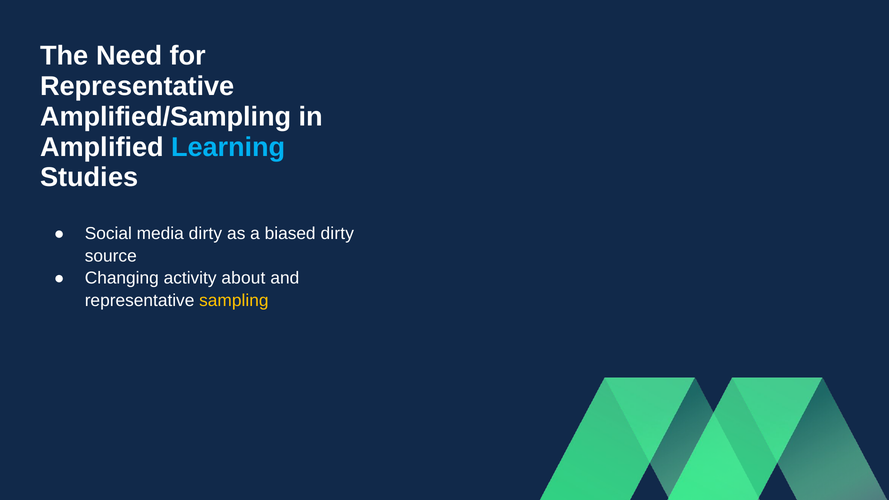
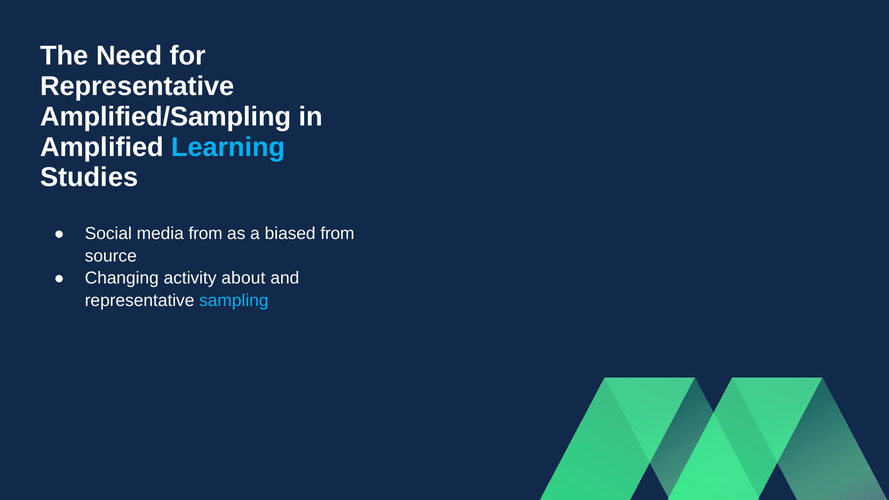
media dirty: dirty -> from
biased dirty: dirty -> from
sampling colour: yellow -> light blue
